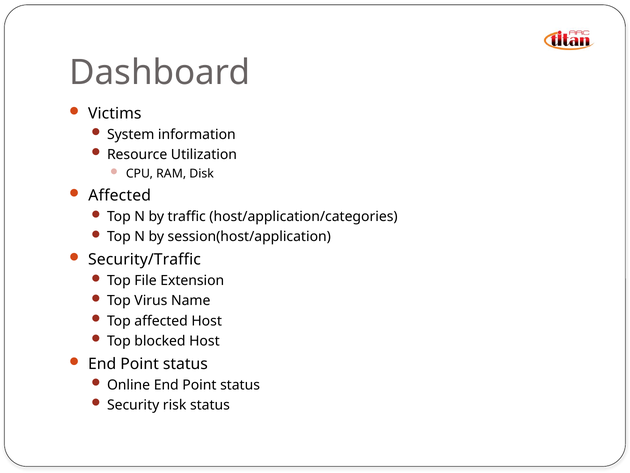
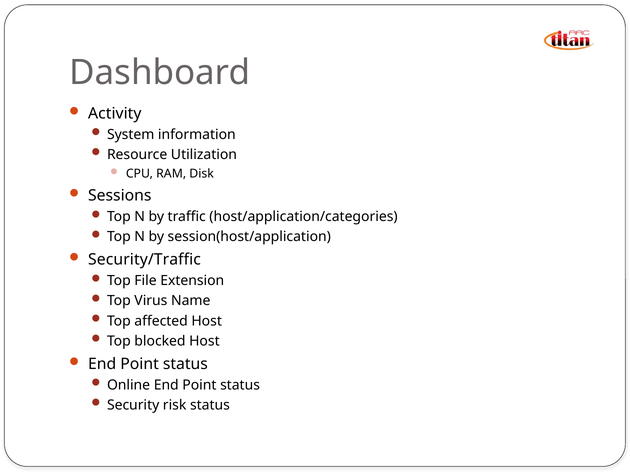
Victims: Victims -> Activity
Affected at (120, 195): Affected -> Sessions
